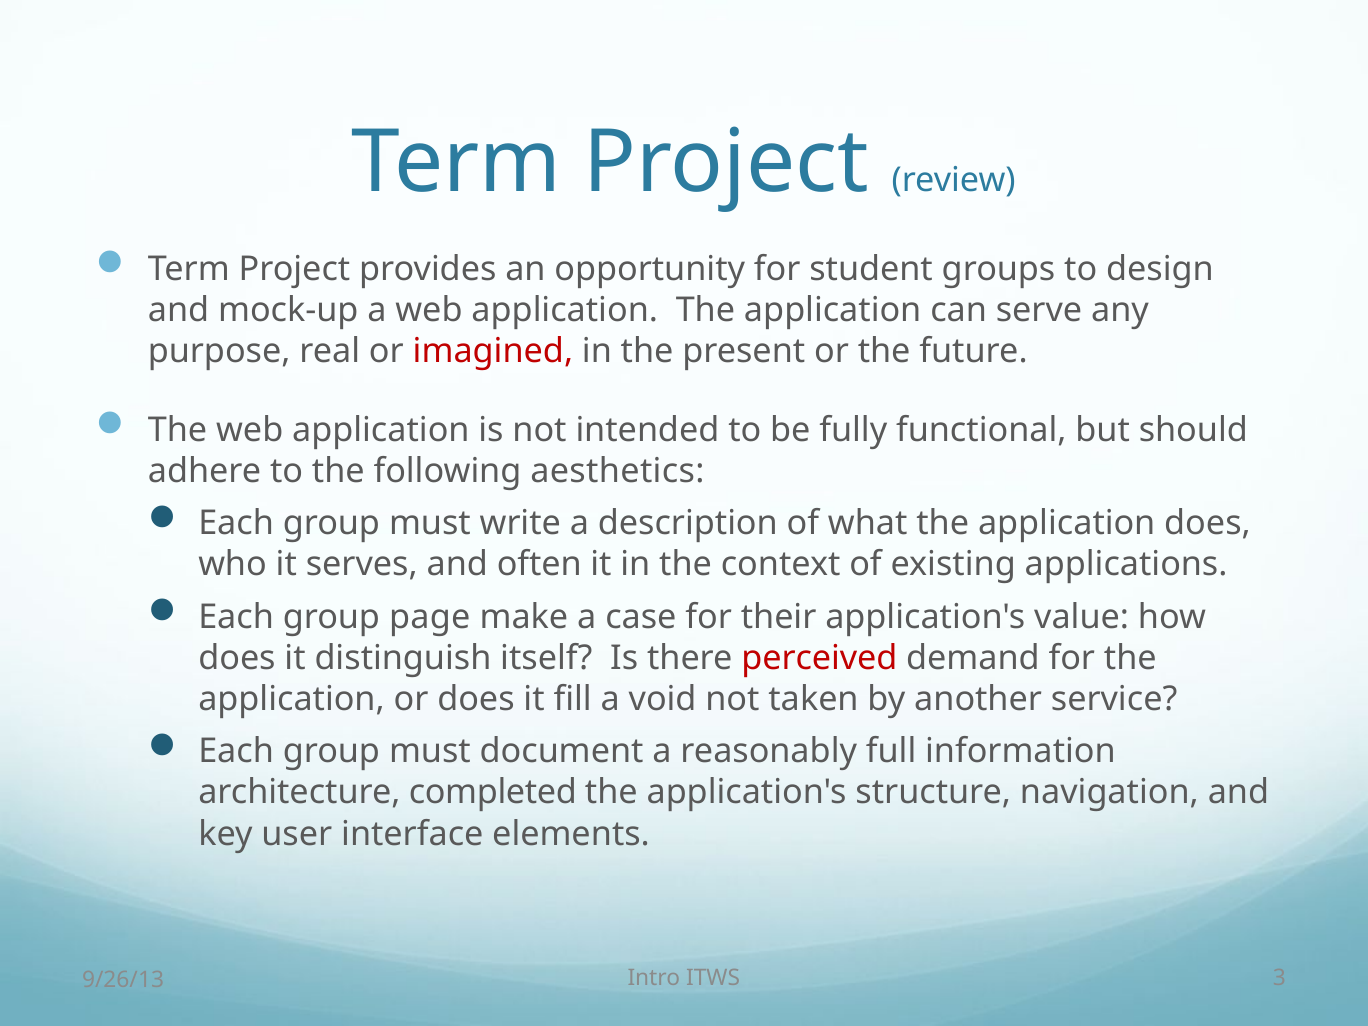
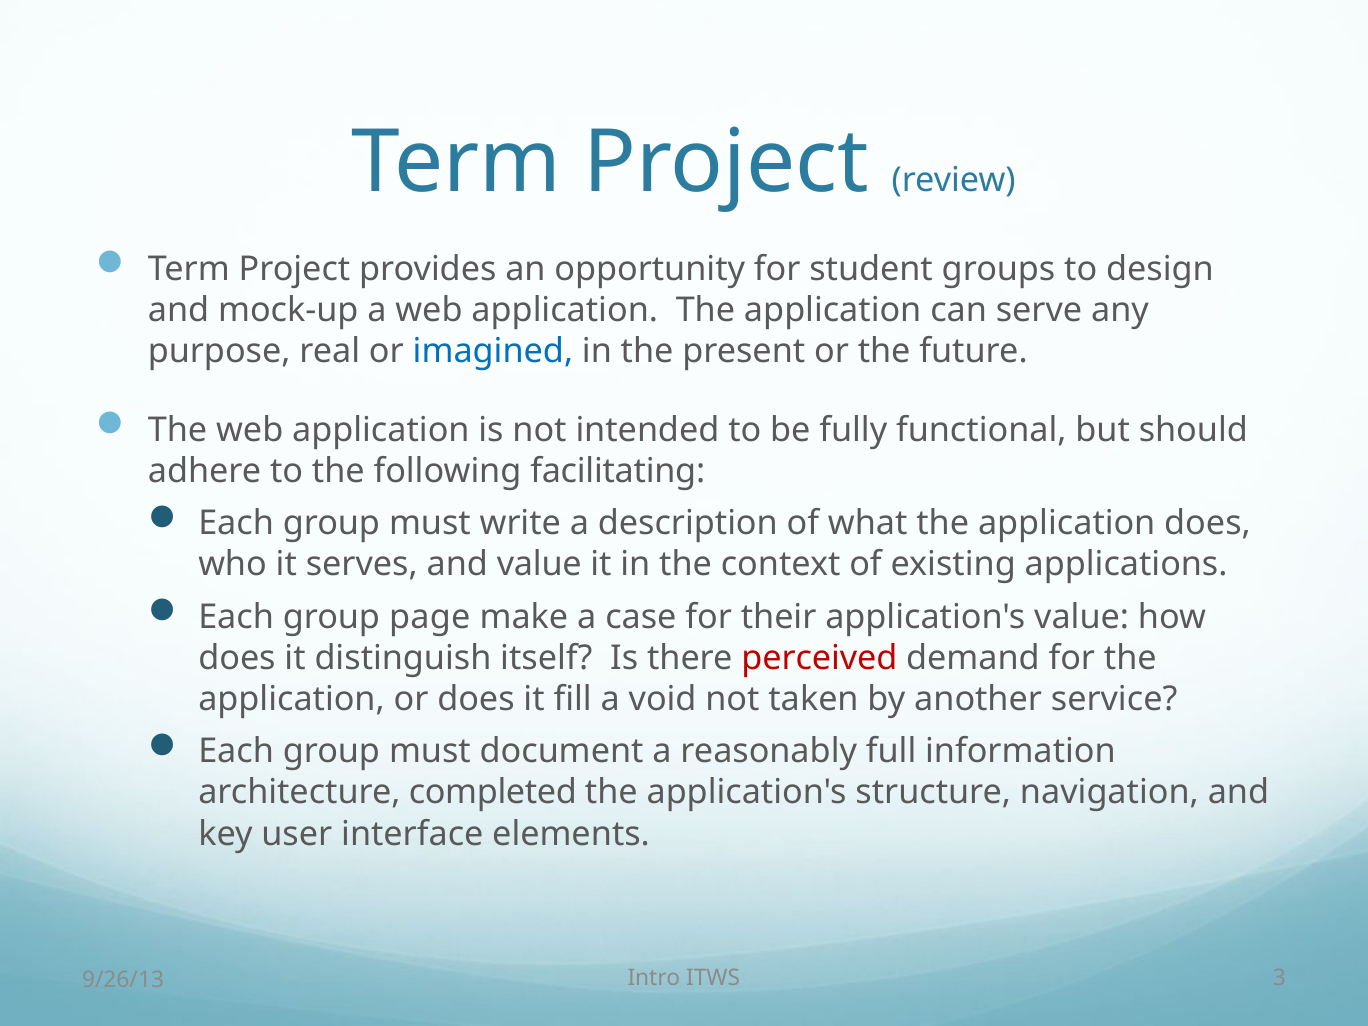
imagined colour: red -> blue
aesthetics: aesthetics -> facilitating
and often: often -> value
